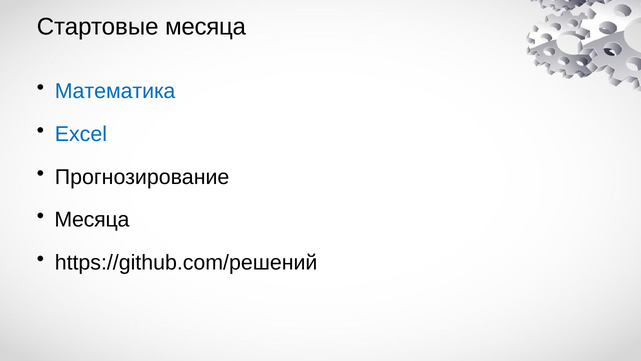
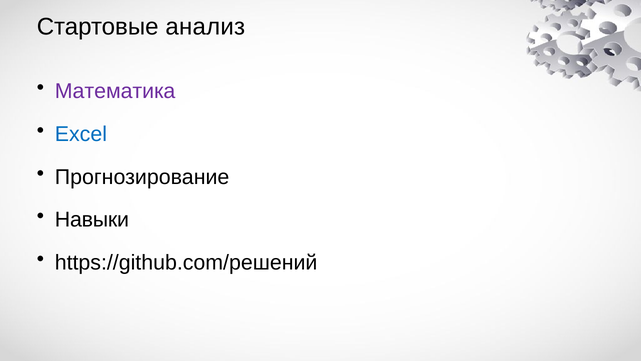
Стартовые месяца: месяца -> анализ
Математика colour: blue -> purple
Месяца at (92, 219): Месяца -> Навыки
